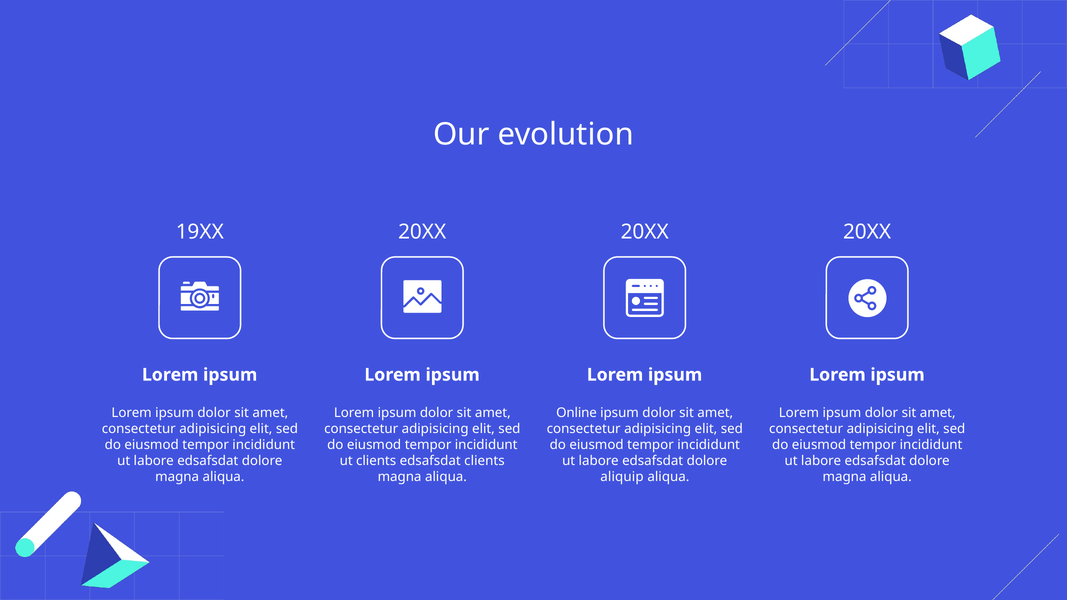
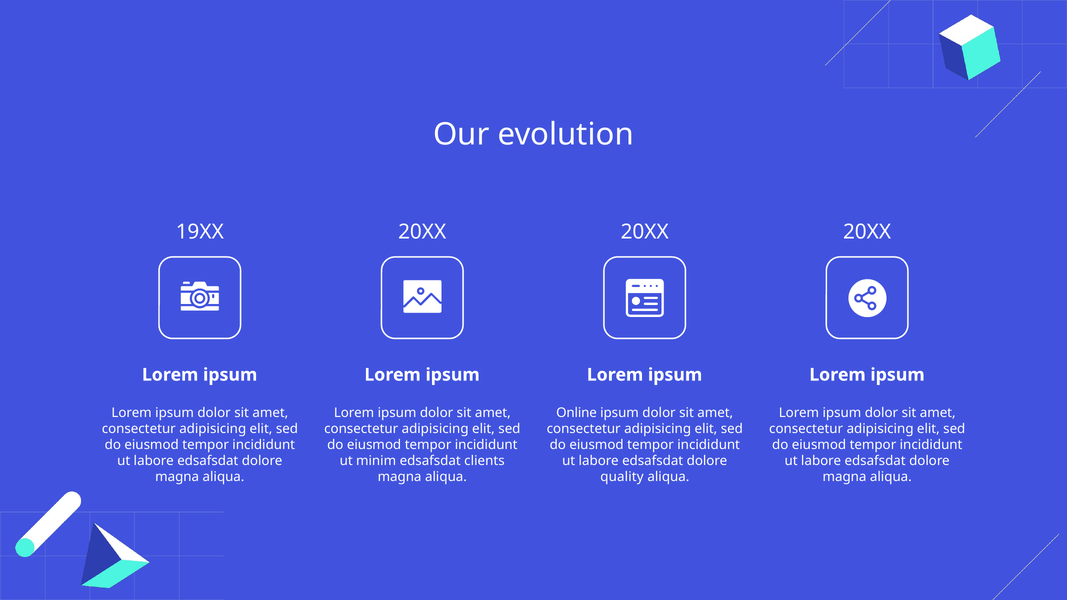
ut clients: clients -> minim
aliquip: aliquip -> quality
